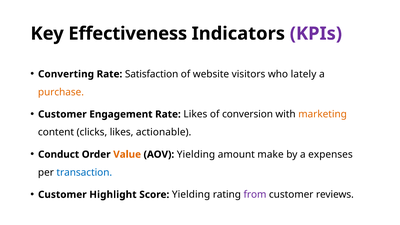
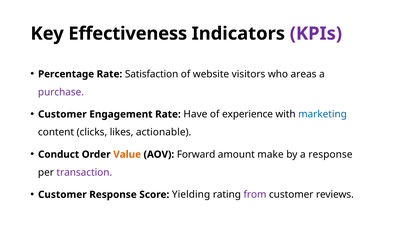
Converting: Converting -> Percentage
lately: lately -> areas
purchase colour: orange -> purple
Rate Likes: Likes -> Have
conversion: conversion -> experience
marketing colour: orange -> blue
AOV Yielding: Yielding -> Forward
a expenses: expenses -> response
transaction colour: blue -> purple
Customer Highlight: Highlight -> Response
